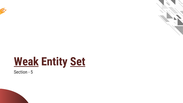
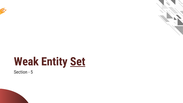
Weak underline: present -> none
